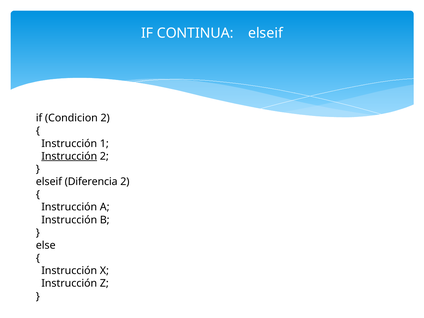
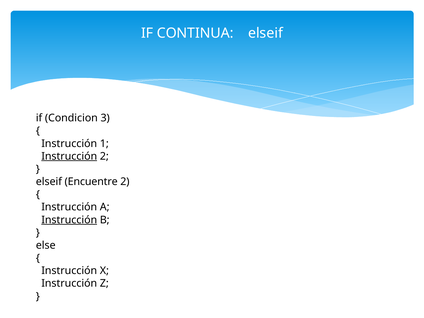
Condicion 2: 2 -> 3
Diferencia: Diferencia -> Encuentre
Instrucción at (69, 220) underline: none -> present
